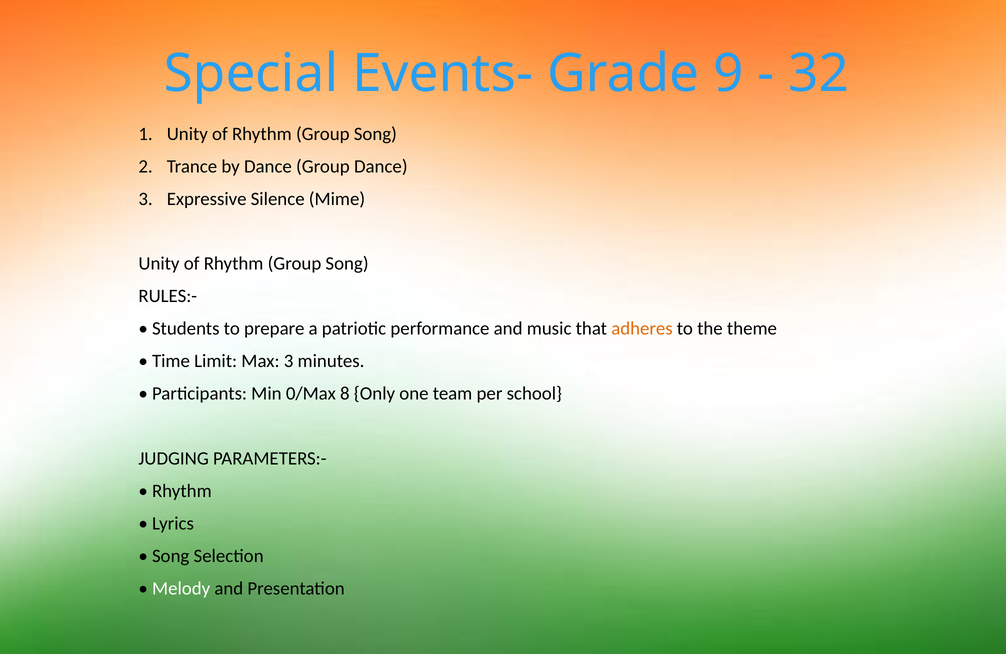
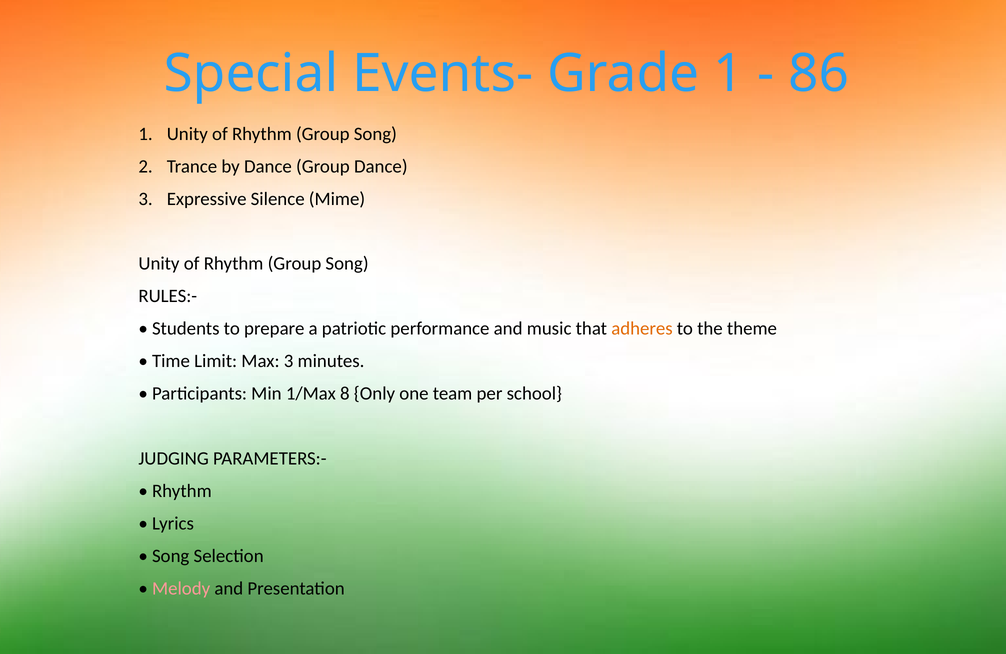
Grade 9: 9 -> 1
32: 32 -> 86
0/Max: 0/Max -> 1/Max
Melody colour: white -> pink
